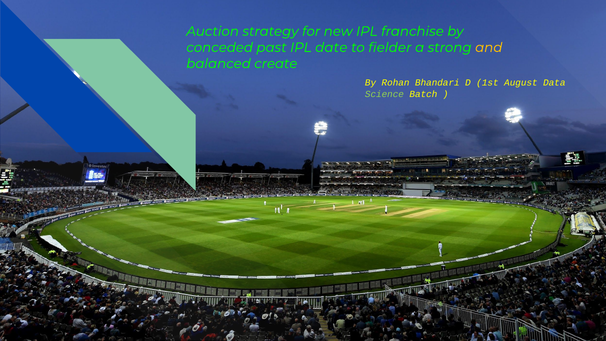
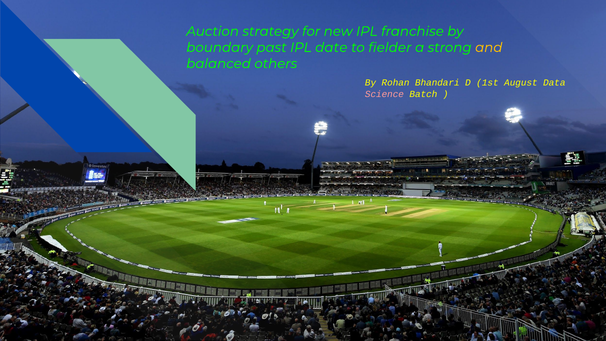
conceded: conceded -> boundary
create: create -> others
Science colour: light green -> pink
